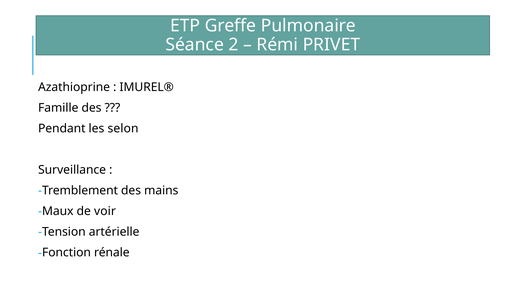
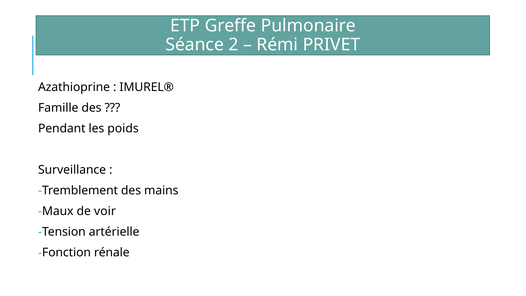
selon: selon -> poids
